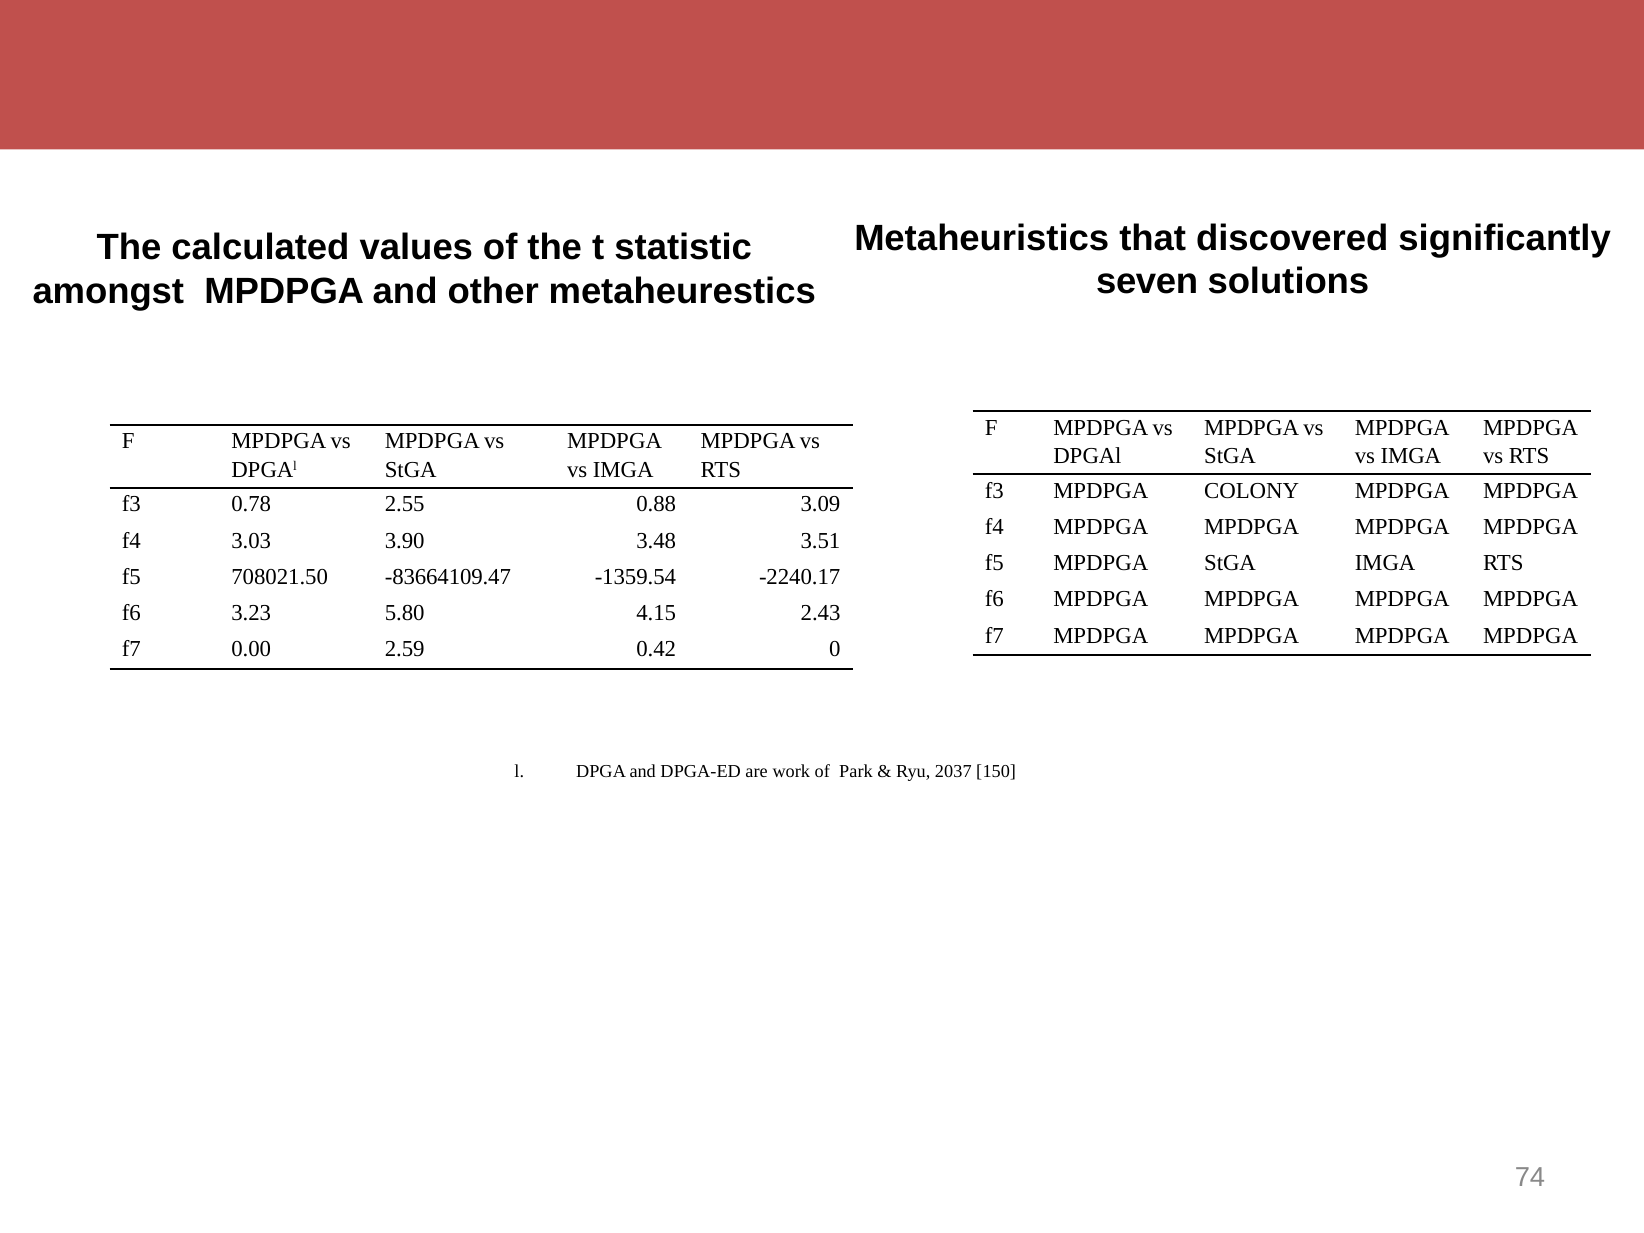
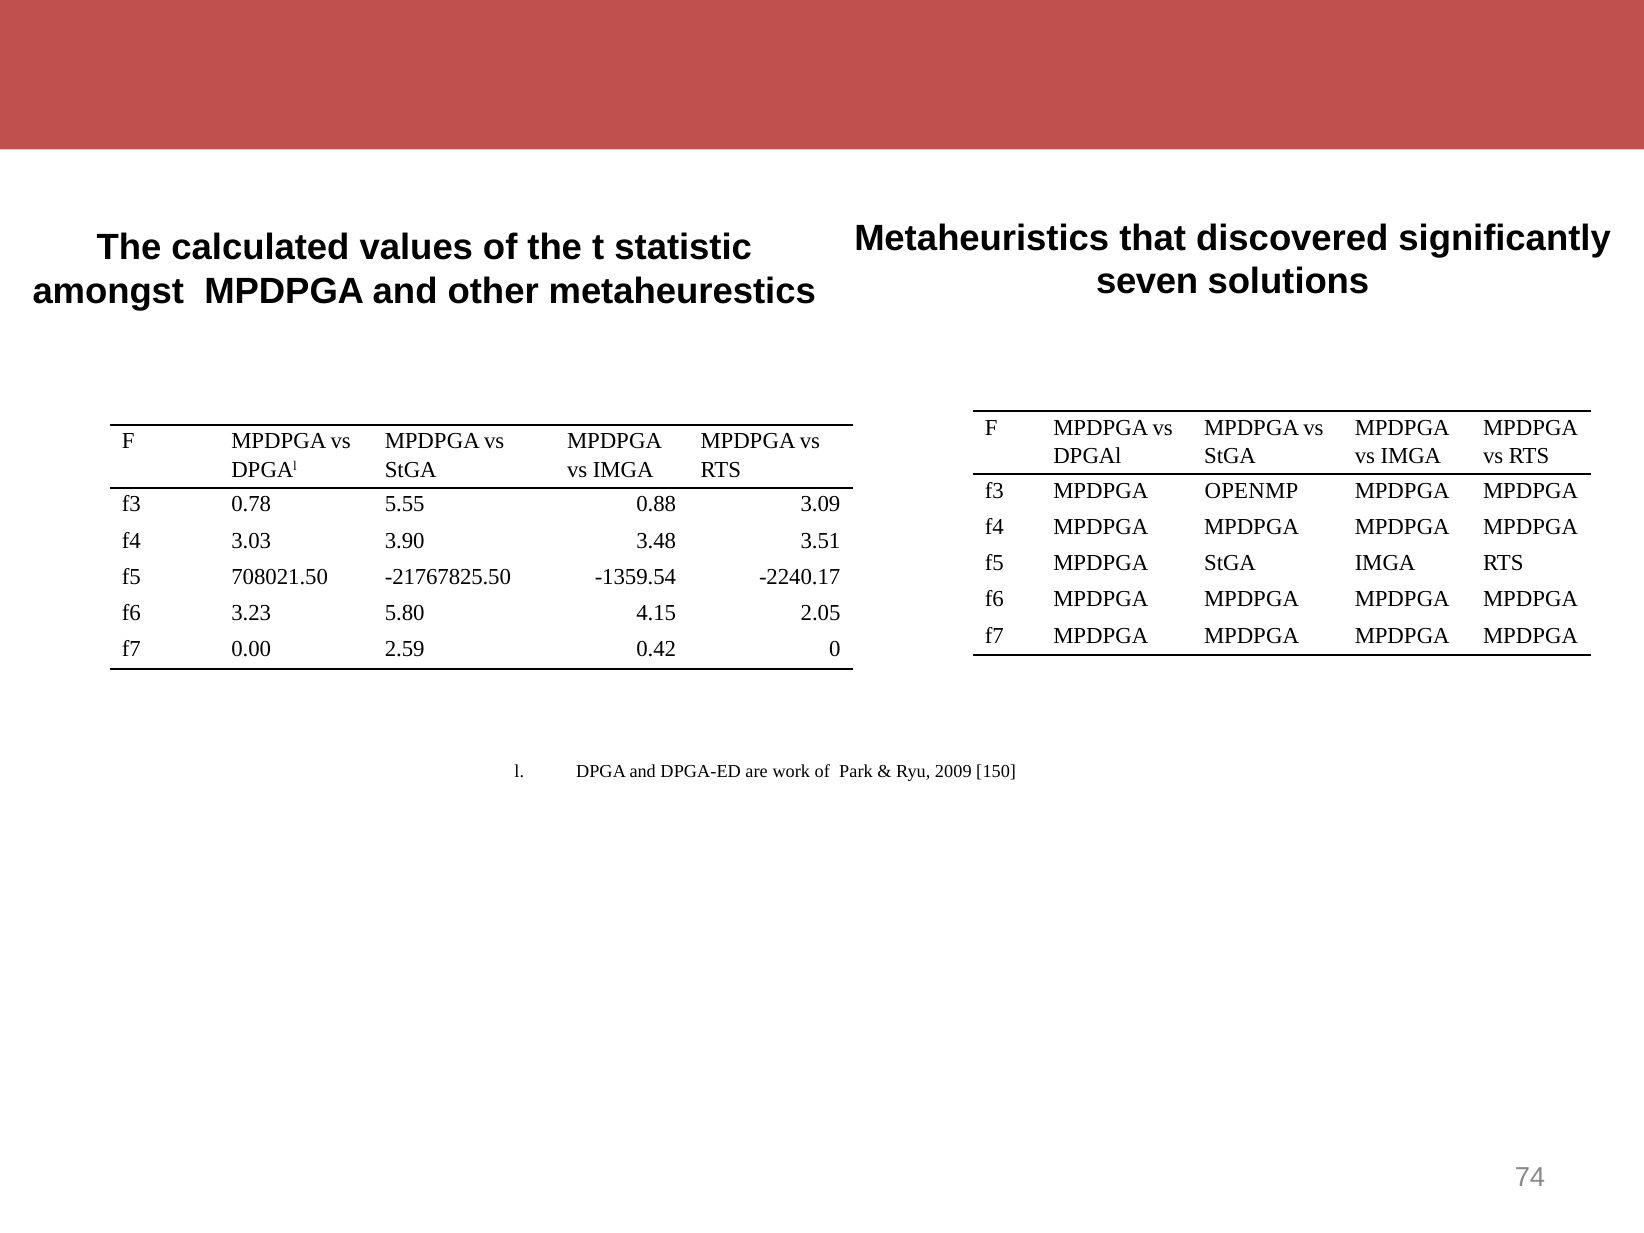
COLONY: COLONY -> OPENMP
2.55: 2.55 -> 5.55
-83664109.47: -83664109.47 -> -21767825.50
2.43: 2.43 -> 2.05
2037: 2037 -> 2009
